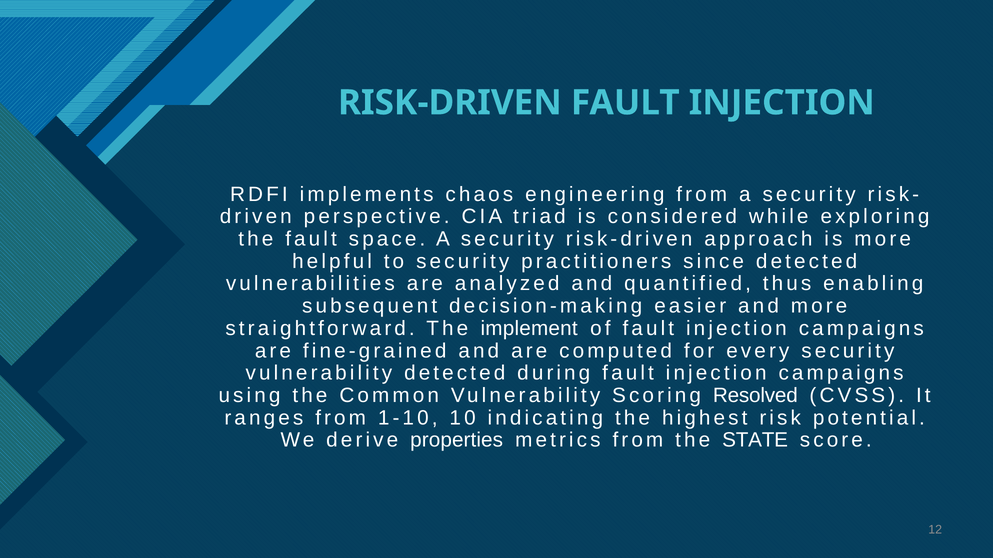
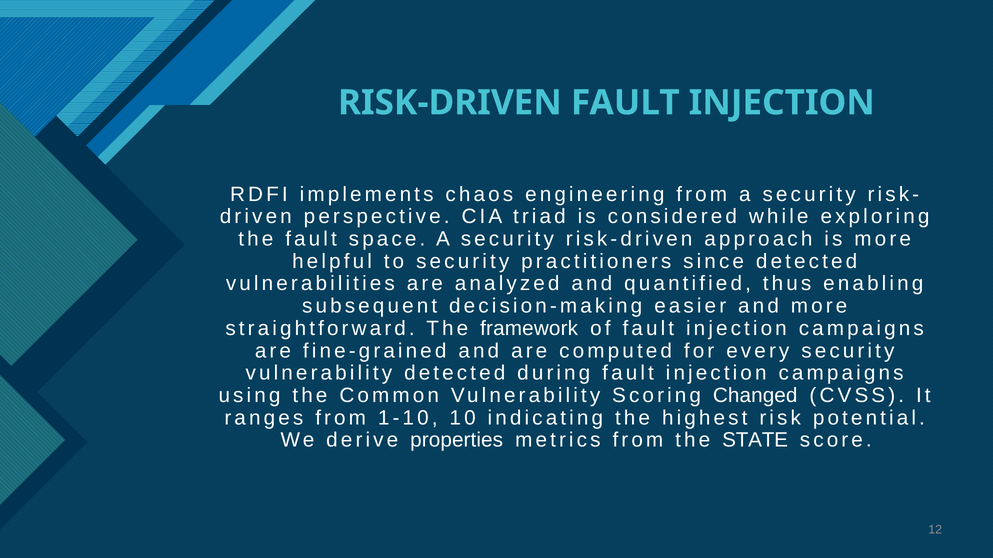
implement: implement -> framework
Resolved: Resolved -> Changed
